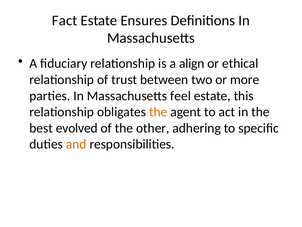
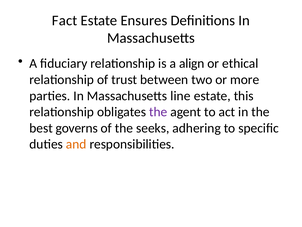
feel: feel -> line
the at (158, 112) colour: orange -> purple
evolved: evolved -> governs
other: other -> seeks
